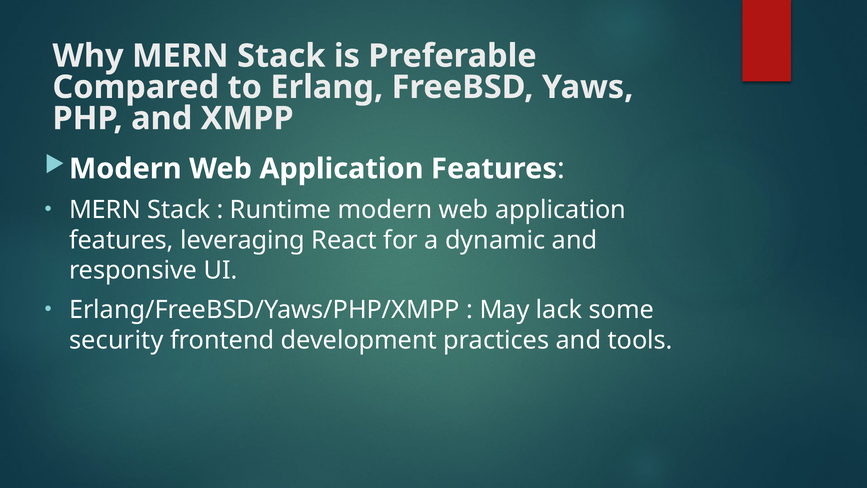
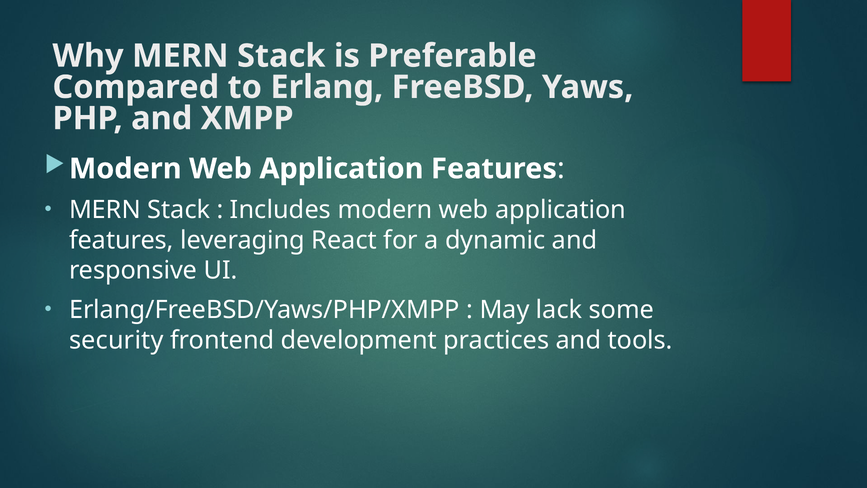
Runtime: Runtime -> Includes
